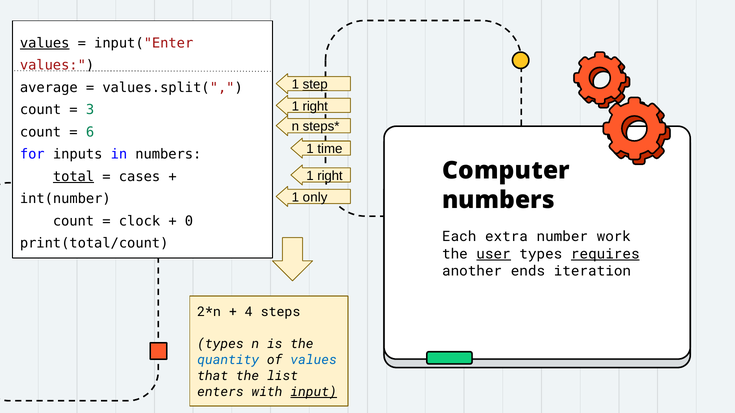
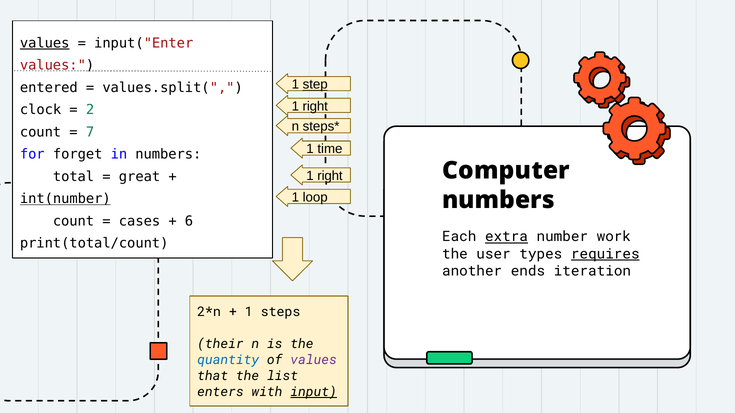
average: average -> entered
count at (41, 110): count -> clock
3: 3 -> 2
6: 6 -> 7
inputs: inputs -> forget
total underline: present -> none
cases: cases -> great
only: only -> loop
int(number underline: none -> present
clock: clock -> cases
0: 0 -> 6
extra underline: none -> present
user underline: present -> none
4 at (249, 312): 4 -> 1
types at (220, 344): types -> their
values at (314, 360) colour: blue -> purple
